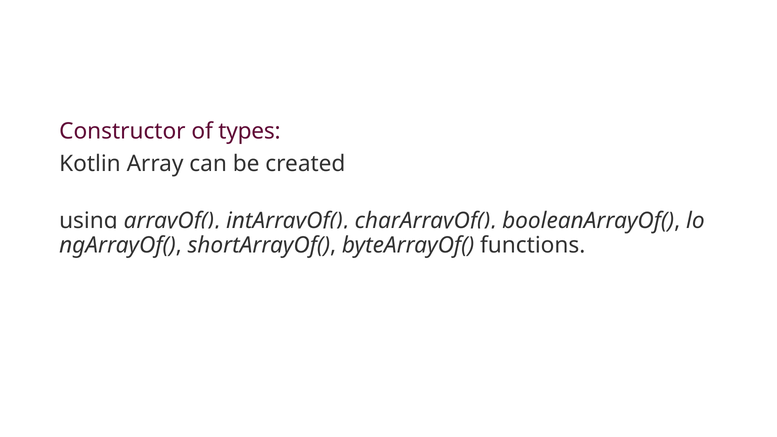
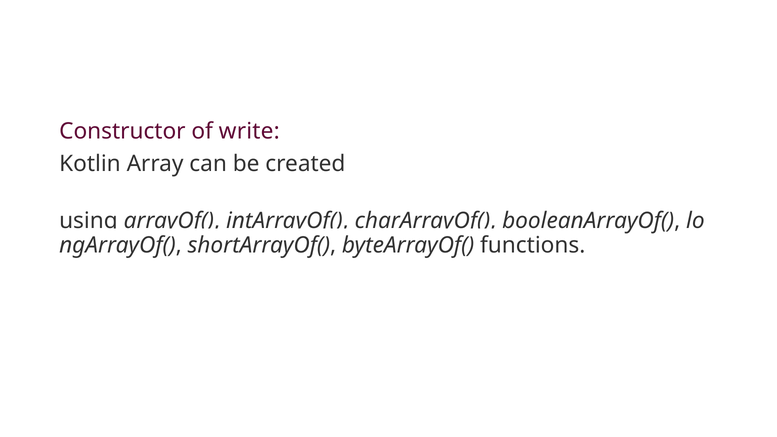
types: types -> write
